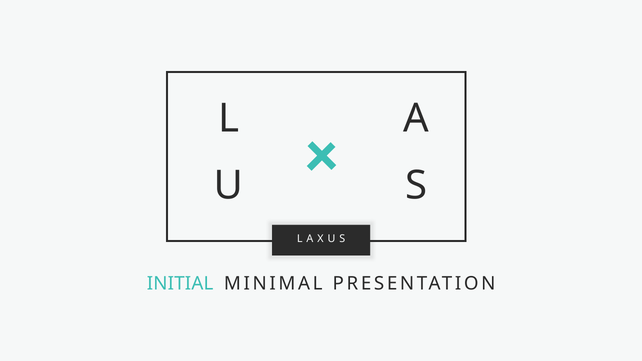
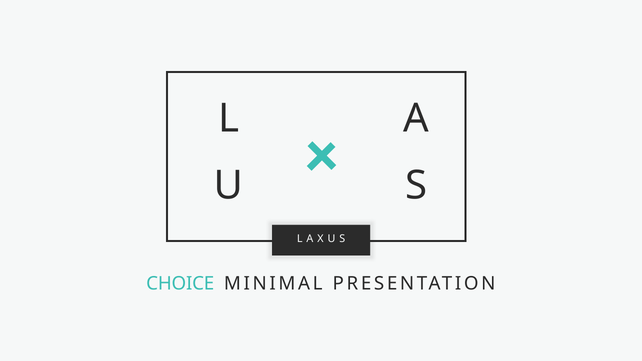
INITIAL: INITIAL -> CHOICE
